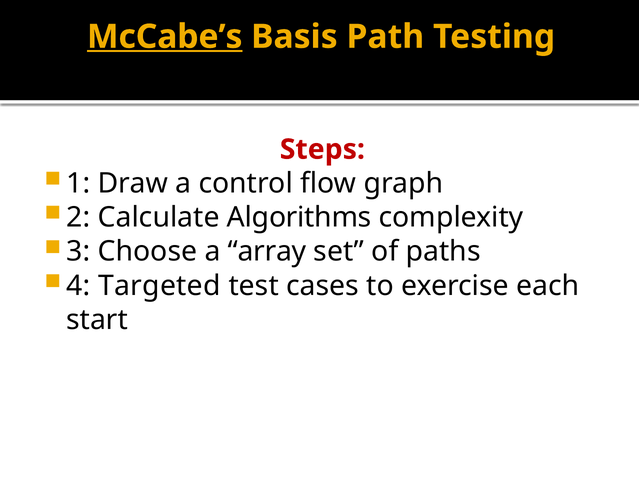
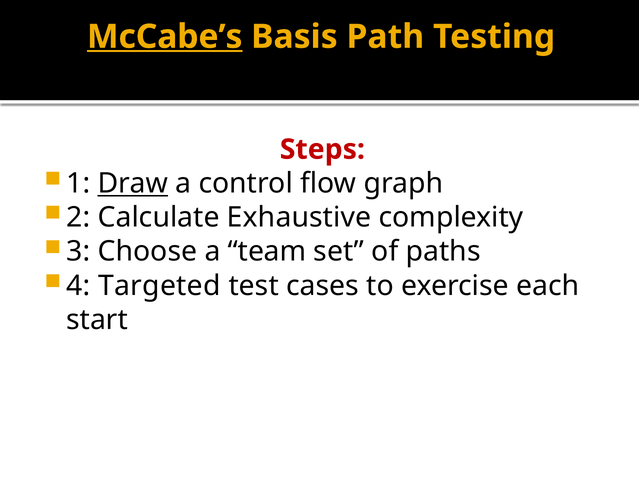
Draw underline: none -> present
Algorithms: Algorithms -> Exhaustive
array: array -> team
